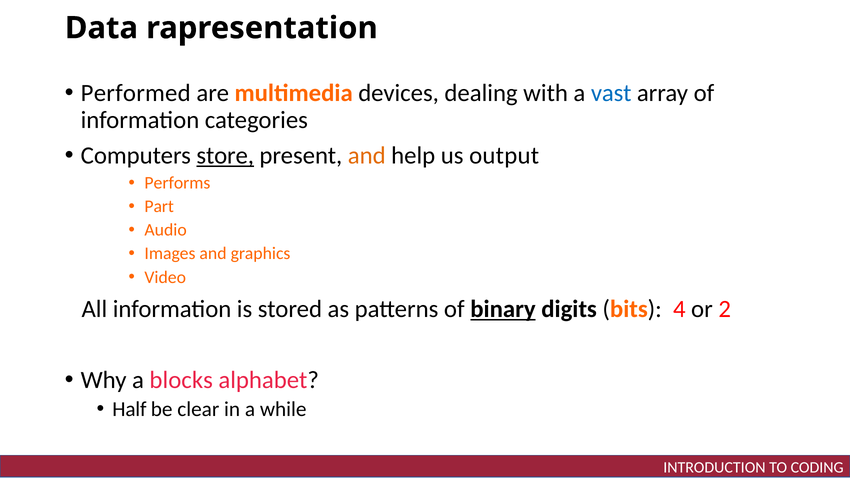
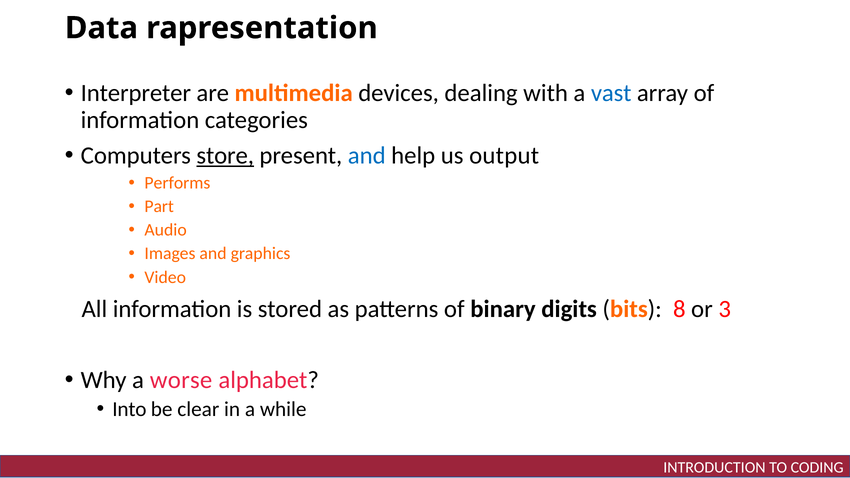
Performed: Performed -> Interpreter
and at (367, 156) colour: orange -> blue
binary underline: present -> none
4: 4 -> 8
2: 2 -> 3
blocks: blocks -> worse
Half: Half -> Into
